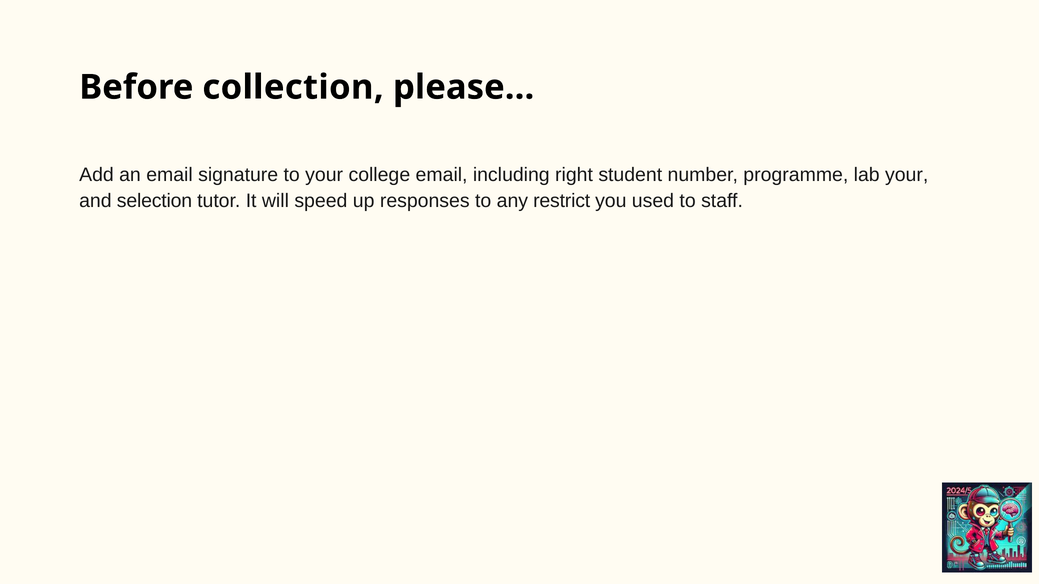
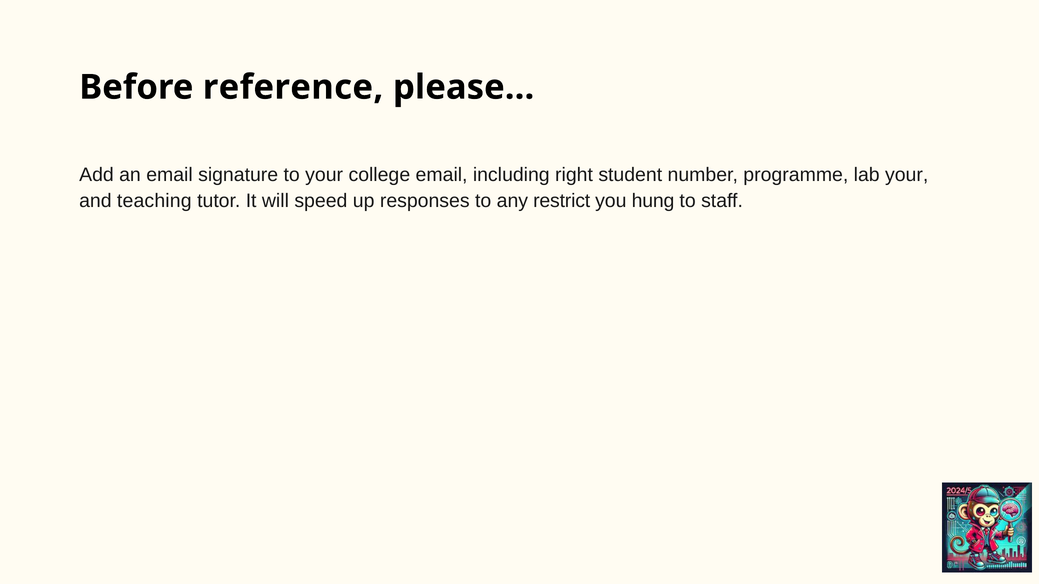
collection: collection -> reference
selection: selection -> teaching
used: used -> hung
